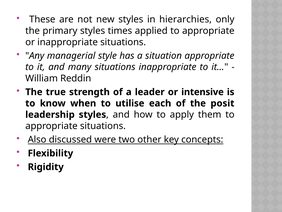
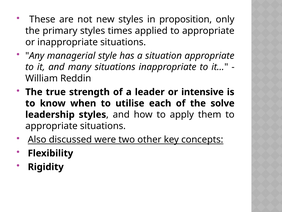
hierarchies: hierarchies -> proposition
posit: posit -> solve
